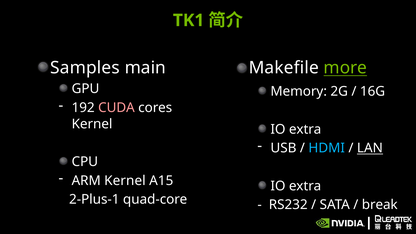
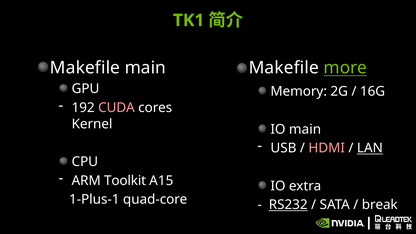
Samples at (85, 68): Samples -> Makefile
extra at (305, 129): extra -> main
HDMI colour: light blue -> pink
ARM Kernel: Kernel -> Toolkit
2-Plus-1: 2-Plus-1 -> 1-Plus-1
RS232 underline: none -> present
